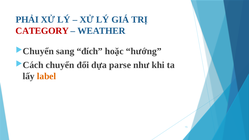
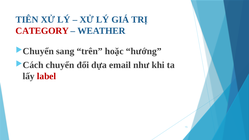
PHẢI: PHẢI -> TIÊN
đích: đích -> trên
parse: parse -> email
label colour: orange -> red
